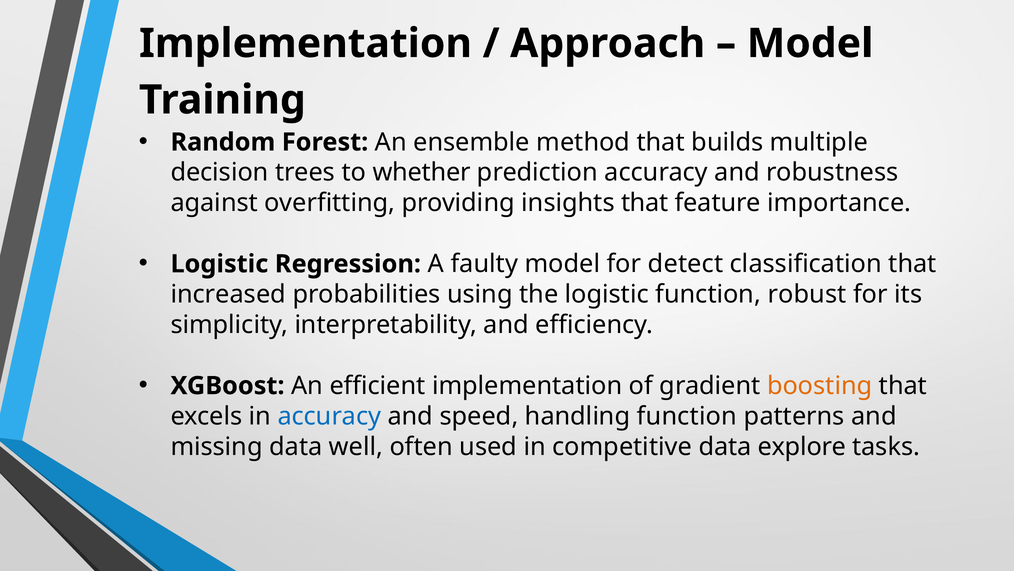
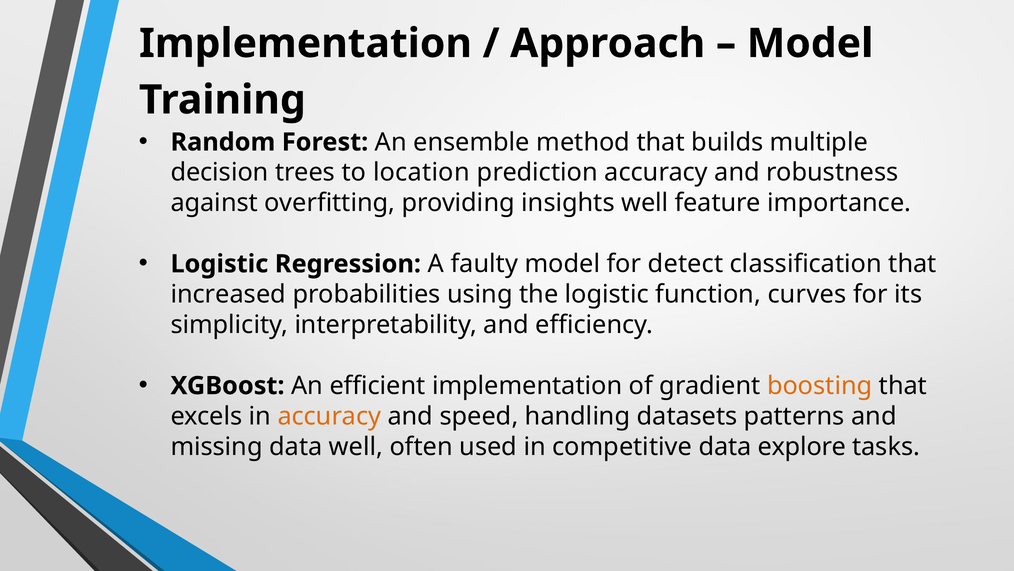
whether: whether -> location
insights that: that -> well
robust: robust -> curves
accuracy at (329, 416) colour: blue -> orange
handling function: function -> datasets
